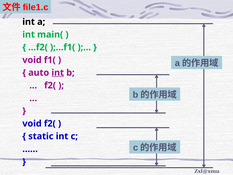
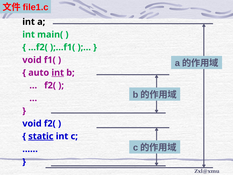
static underline: none -> present
